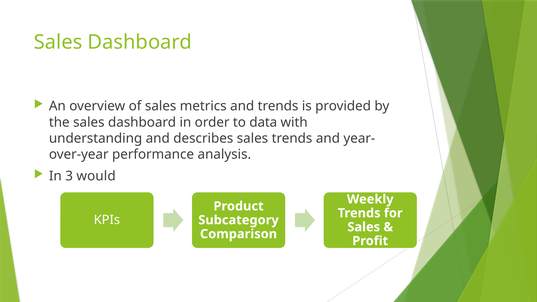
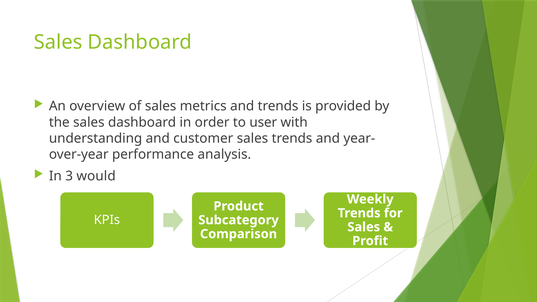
data: data -> user
describes: describes -> customer
